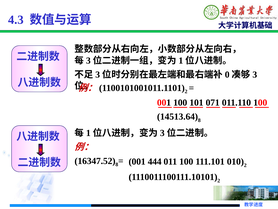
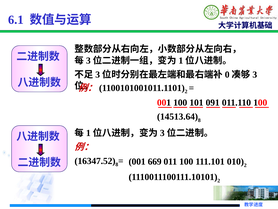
4.3: 4.3 -> 6.1
071: 071 -> 091
444: 444 -> 669
